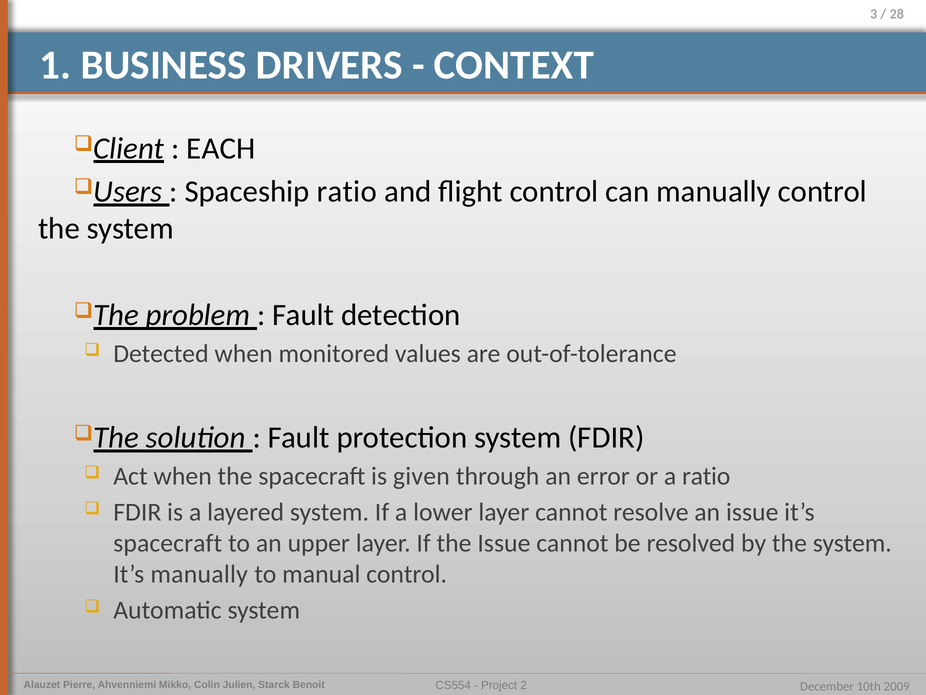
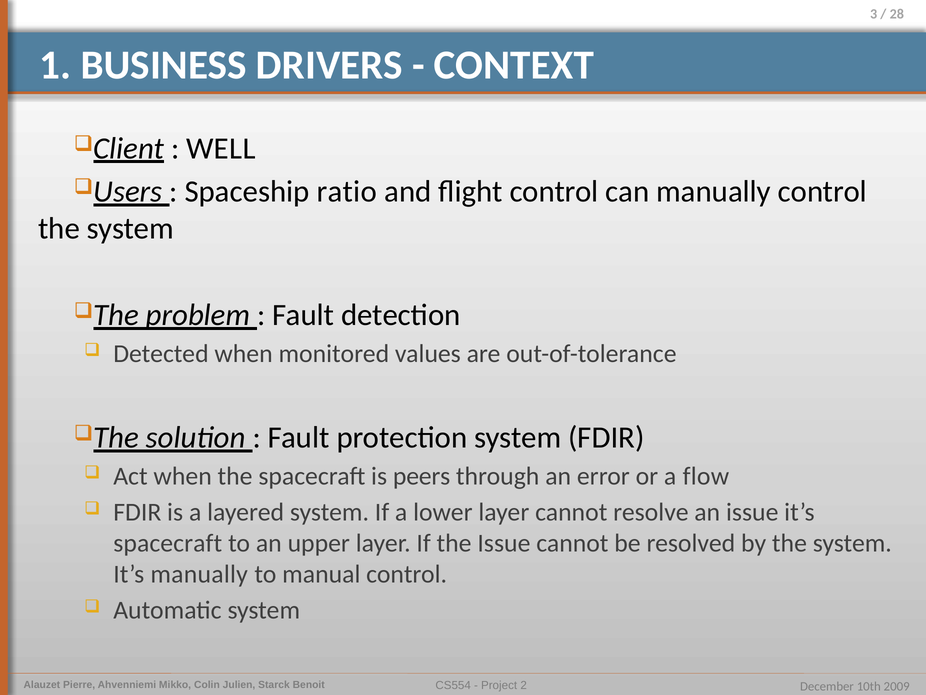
EACH: EACH -> WELL
given: given -> peers
a ratio: ratio -> flow
